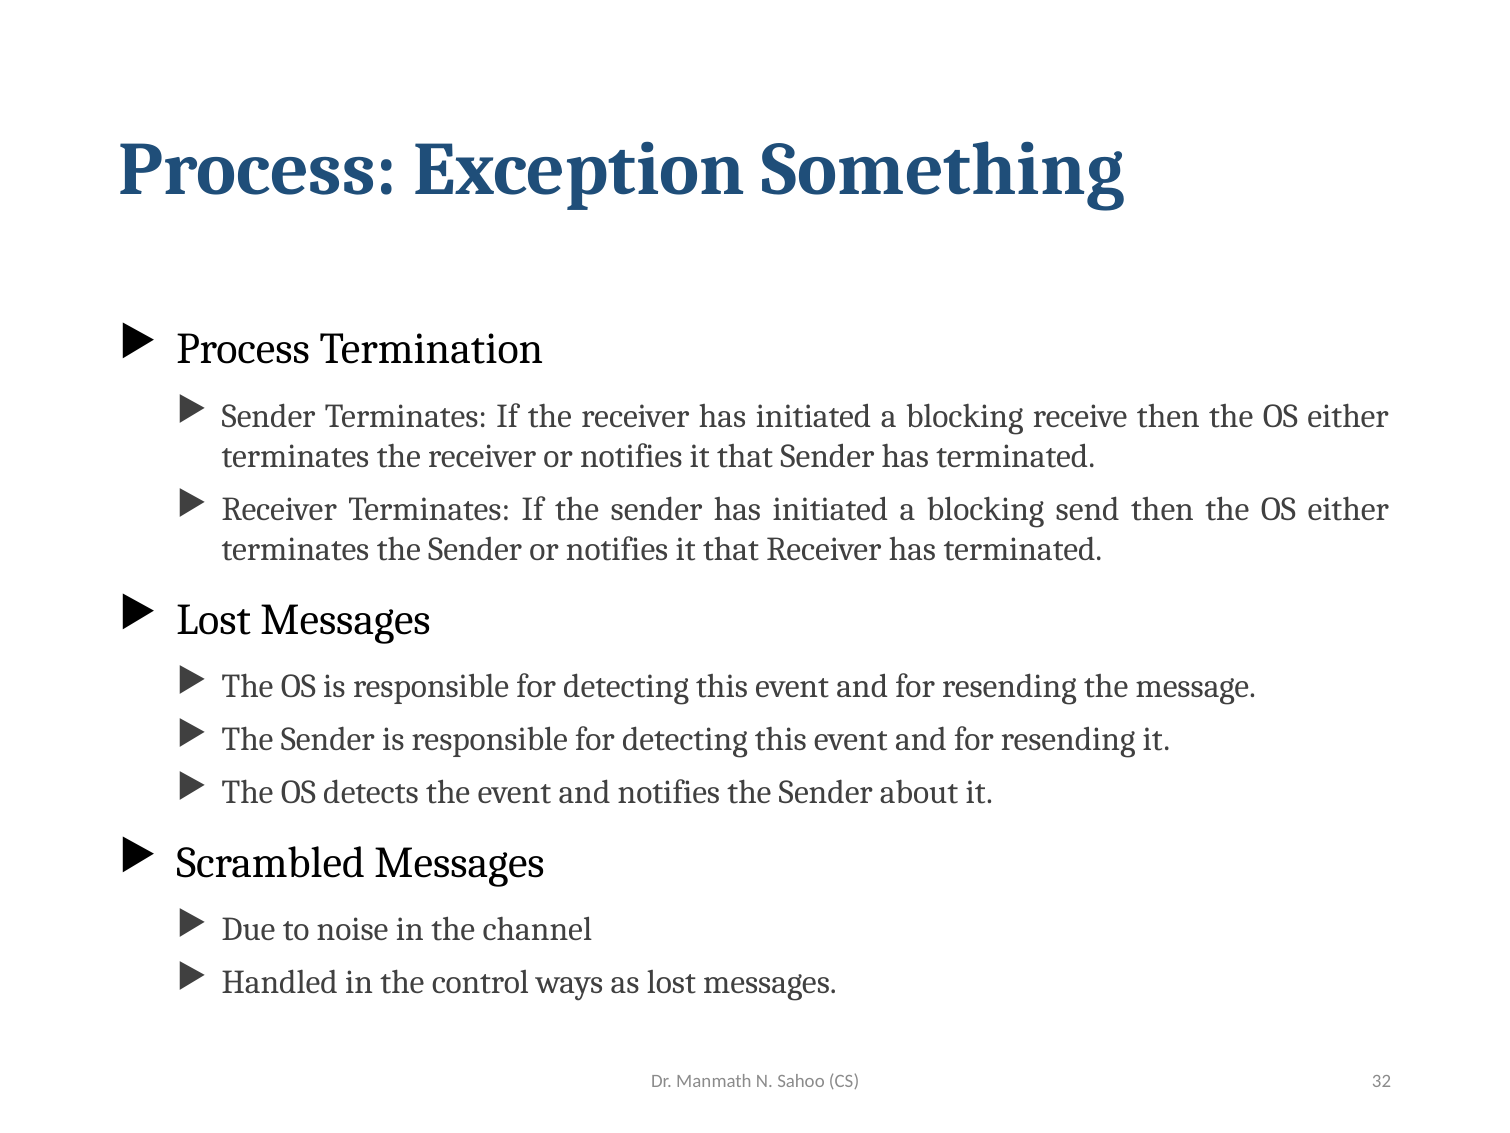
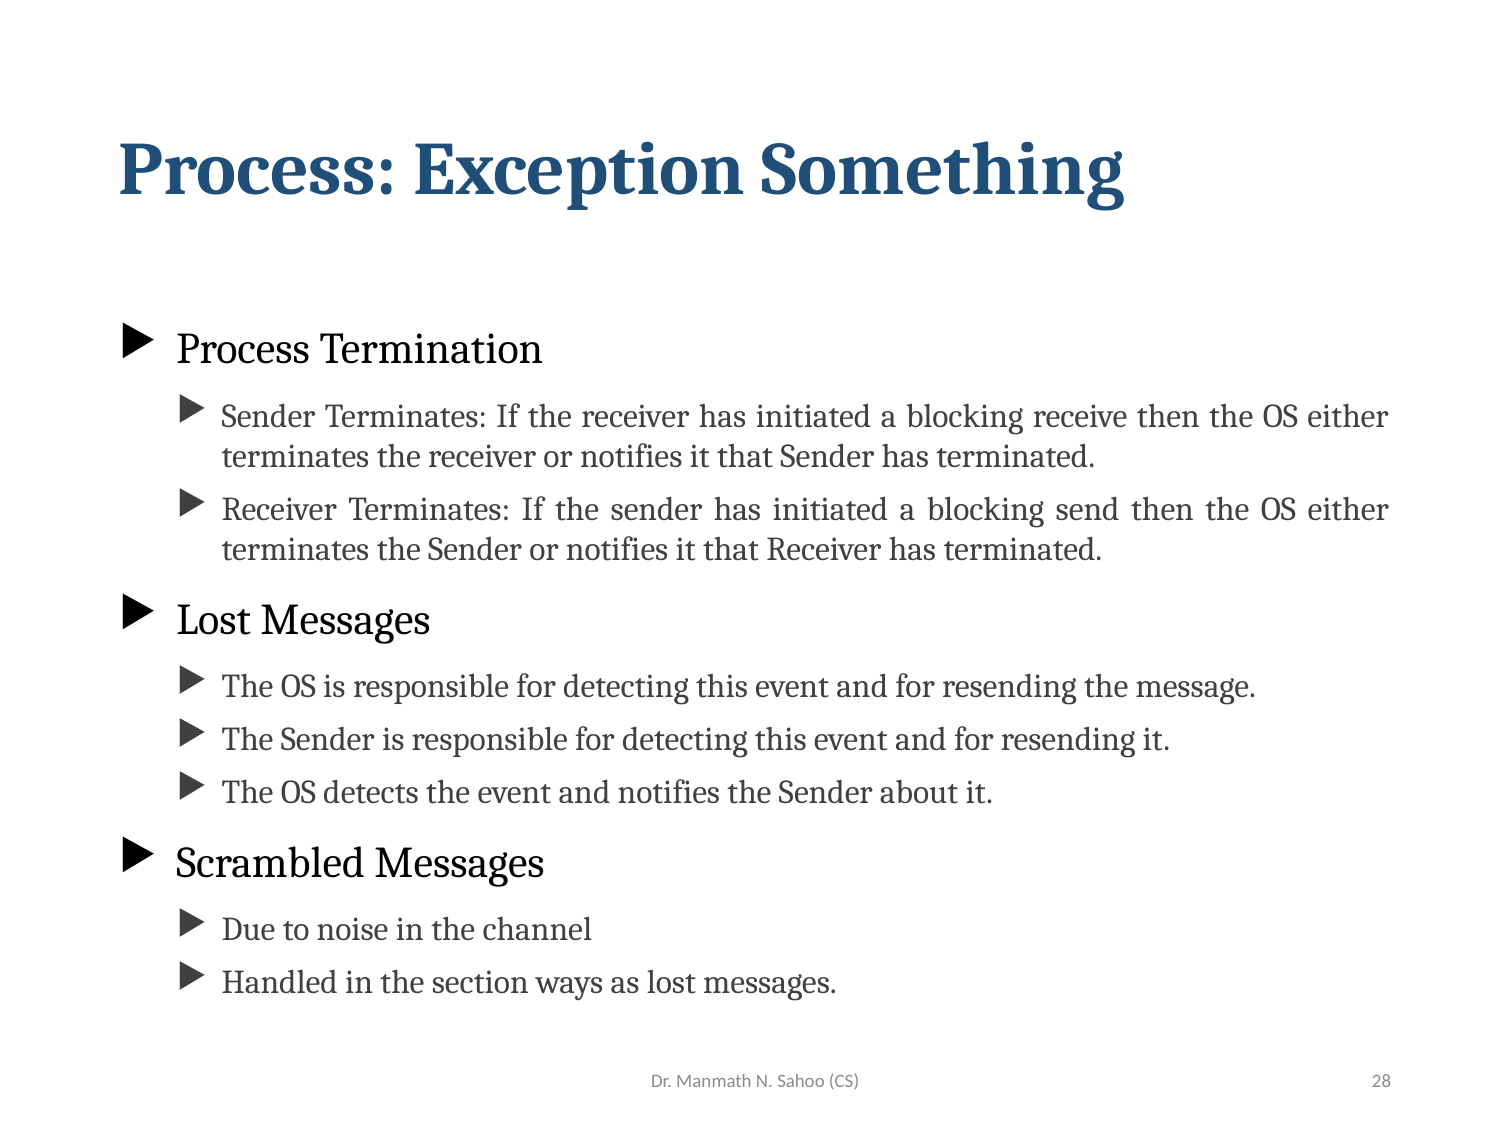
control: control -> section
32: 32 -> 28
